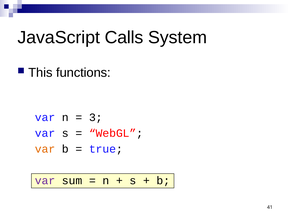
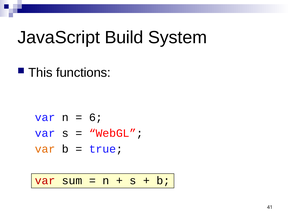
Calls: Calls -> Build
3: 3 -> 6
var at (45, 181) colour: purple -> red
